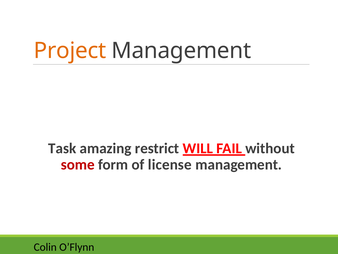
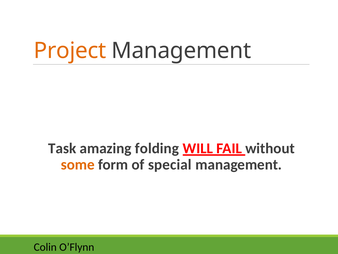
restrict: restrict -> folding
some colour: red -> orange
license: license -> special
